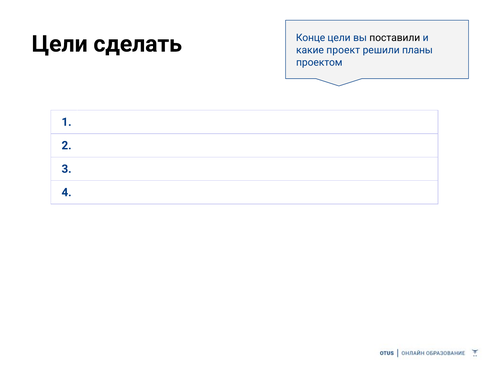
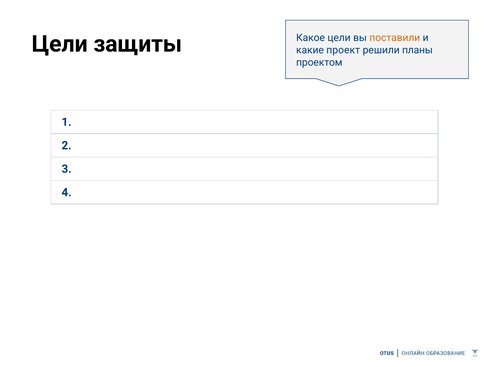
Конце: Конце -> Какое
поставили colour: black -> orange
сделать: сделать -> защиты
